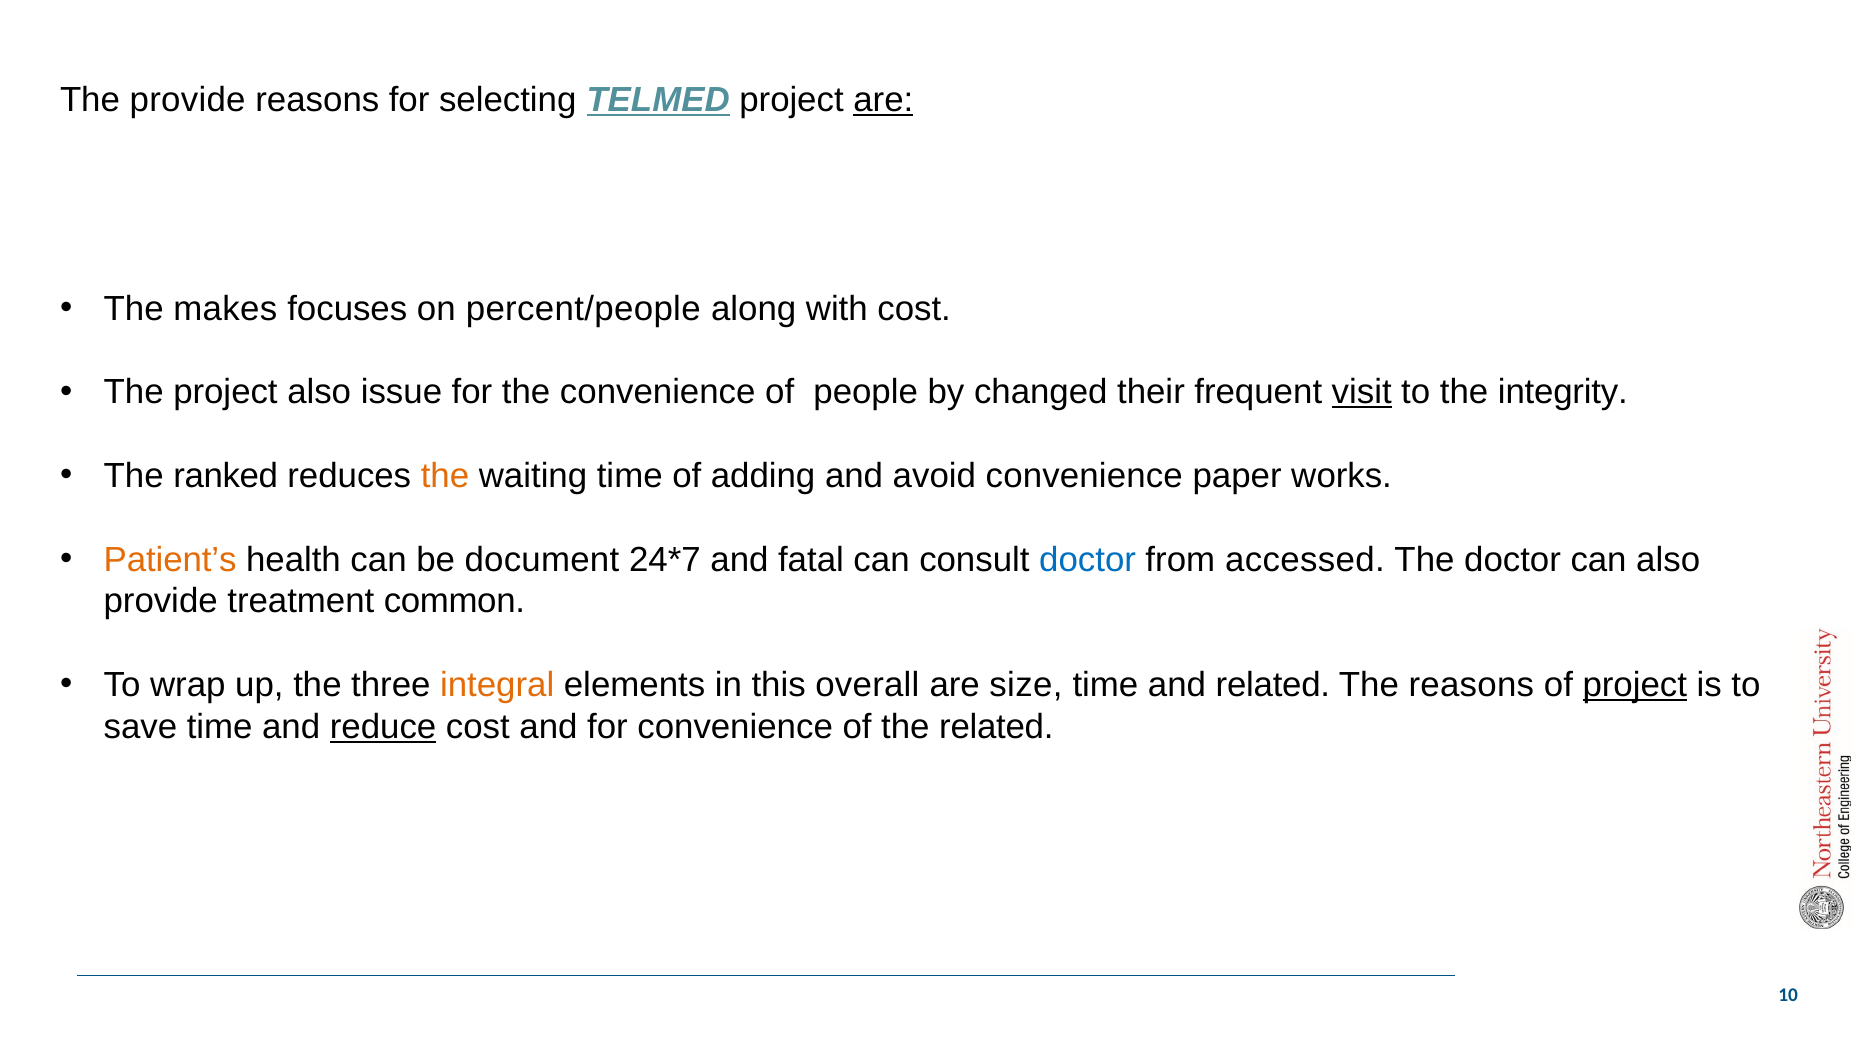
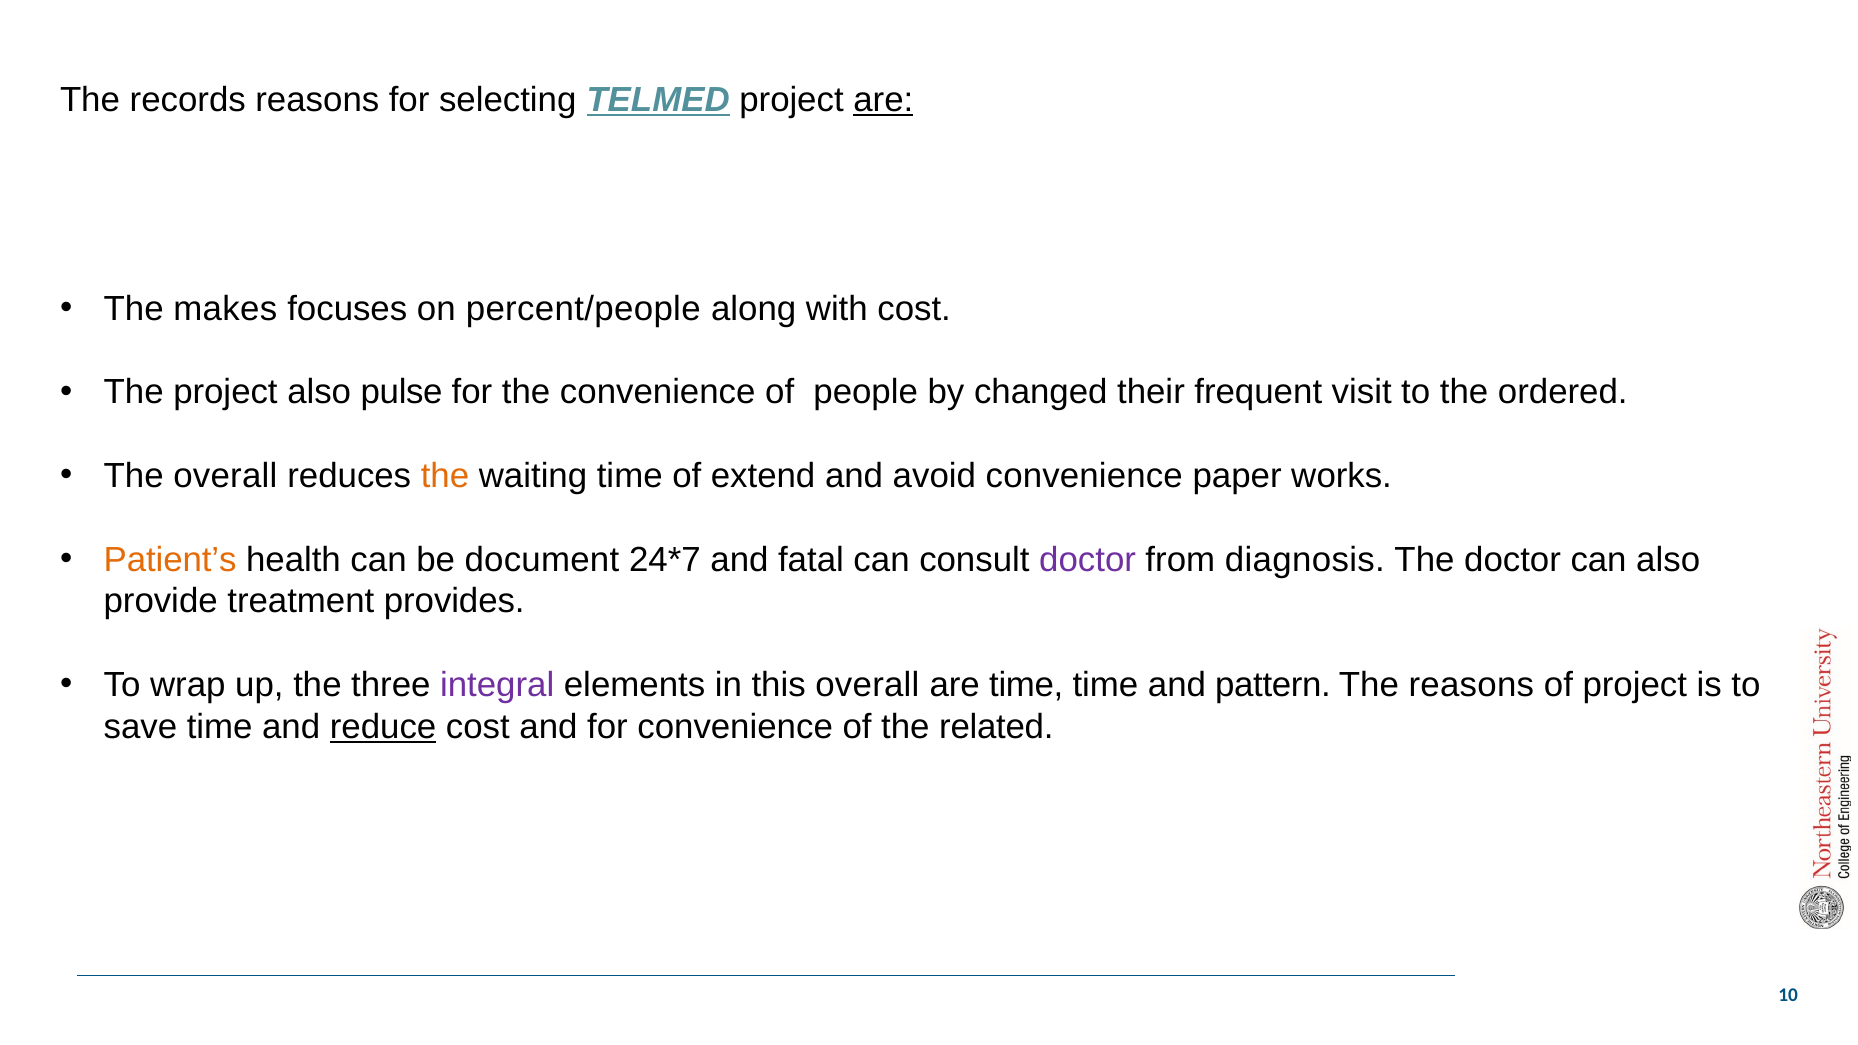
The provide: provide -> records
issue: issue -> pulse
visit underline: present -> none
integrity: integrity -> ordered
The ranked: ranked -> overall
adding: adding -> extend
doctor at (1088, 560) colour: blue -> purple
accessed: accessed -> diagnosis
common: common -> provides
integral colour: orange -> purple
are size: size -> time
and related: related -> pattern
project at (1635, 685) underline: present -> none
